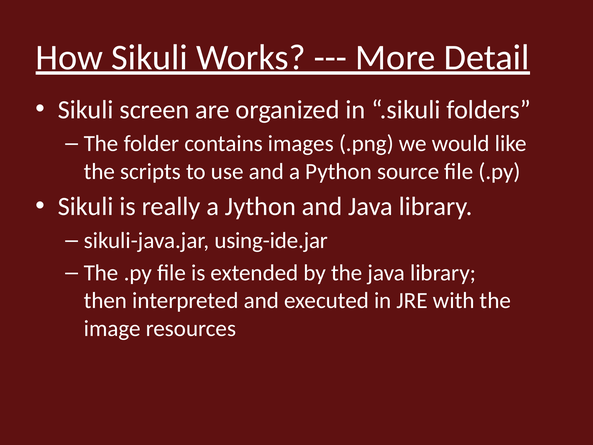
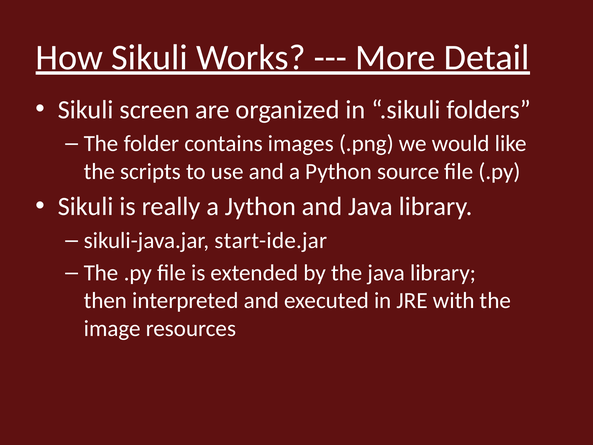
using-ide.jar: using-ide.jar -> start-ide.jar
